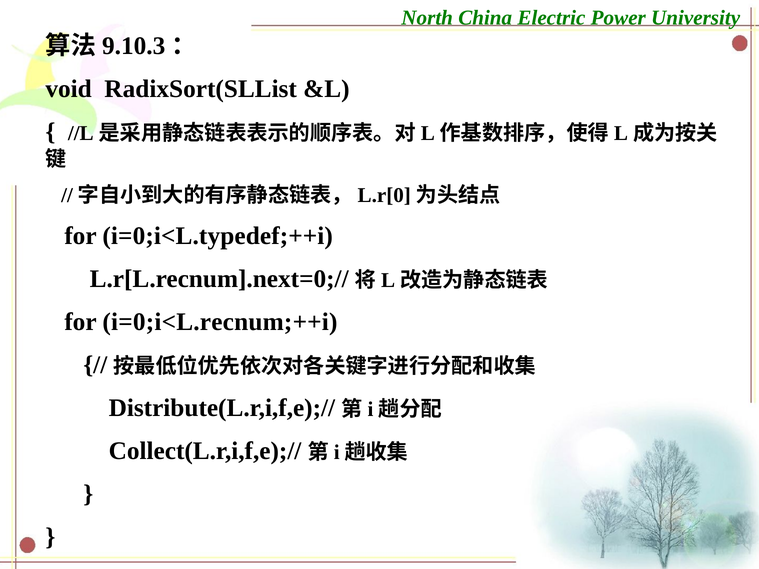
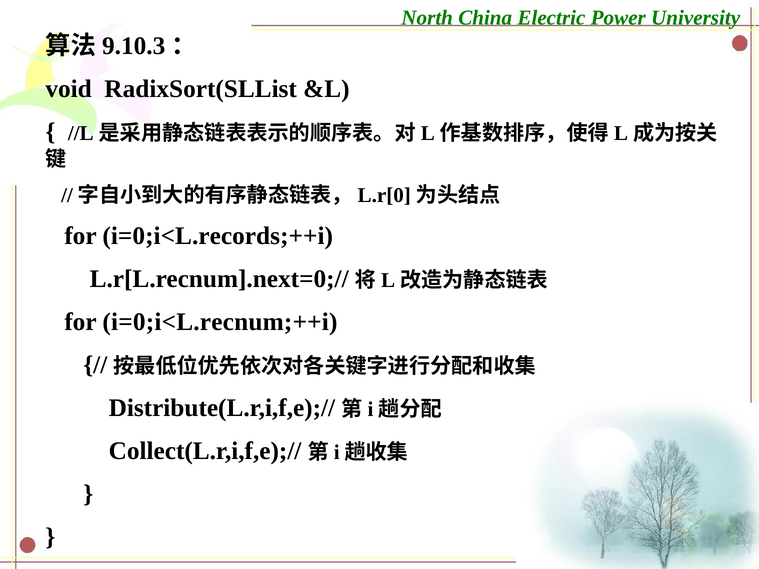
i=0;i<L.typedef;++i: i=0;i<L.typedef;++i -> i=0;i<L.records;++i
